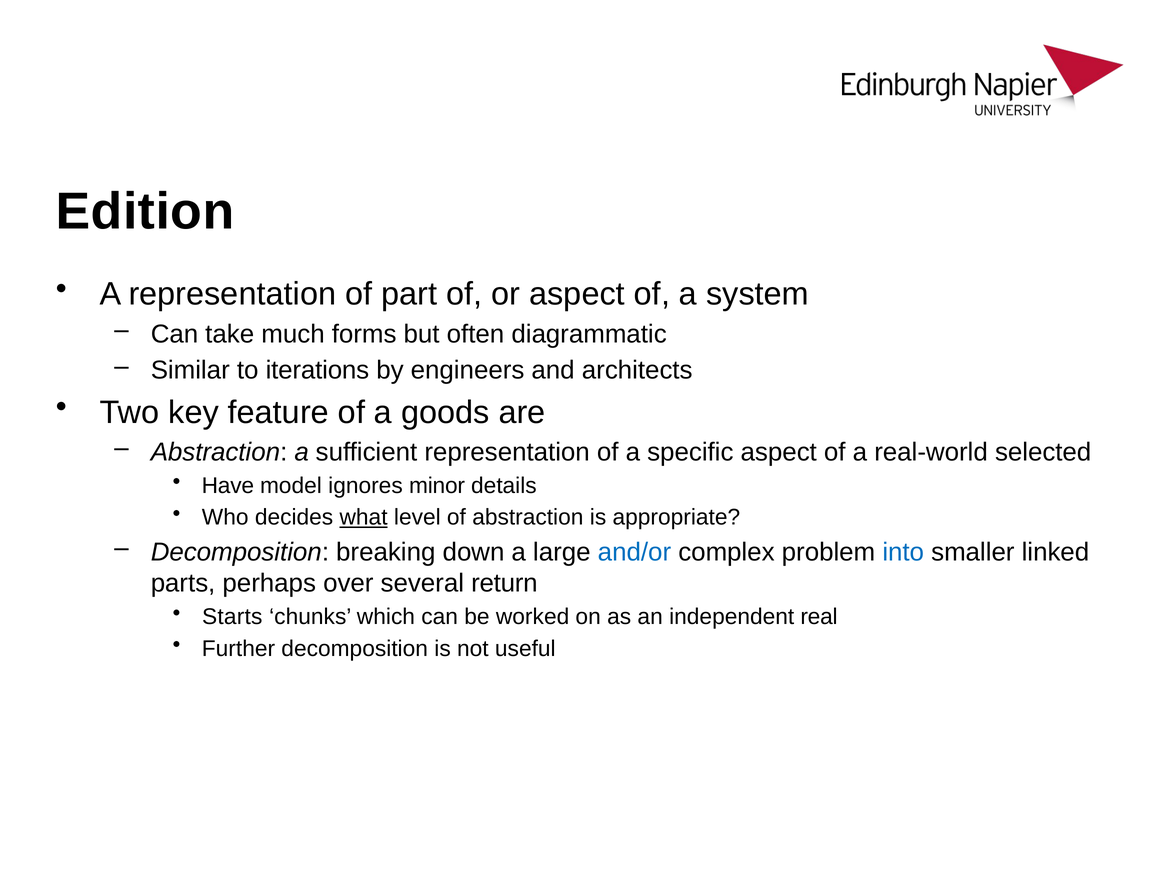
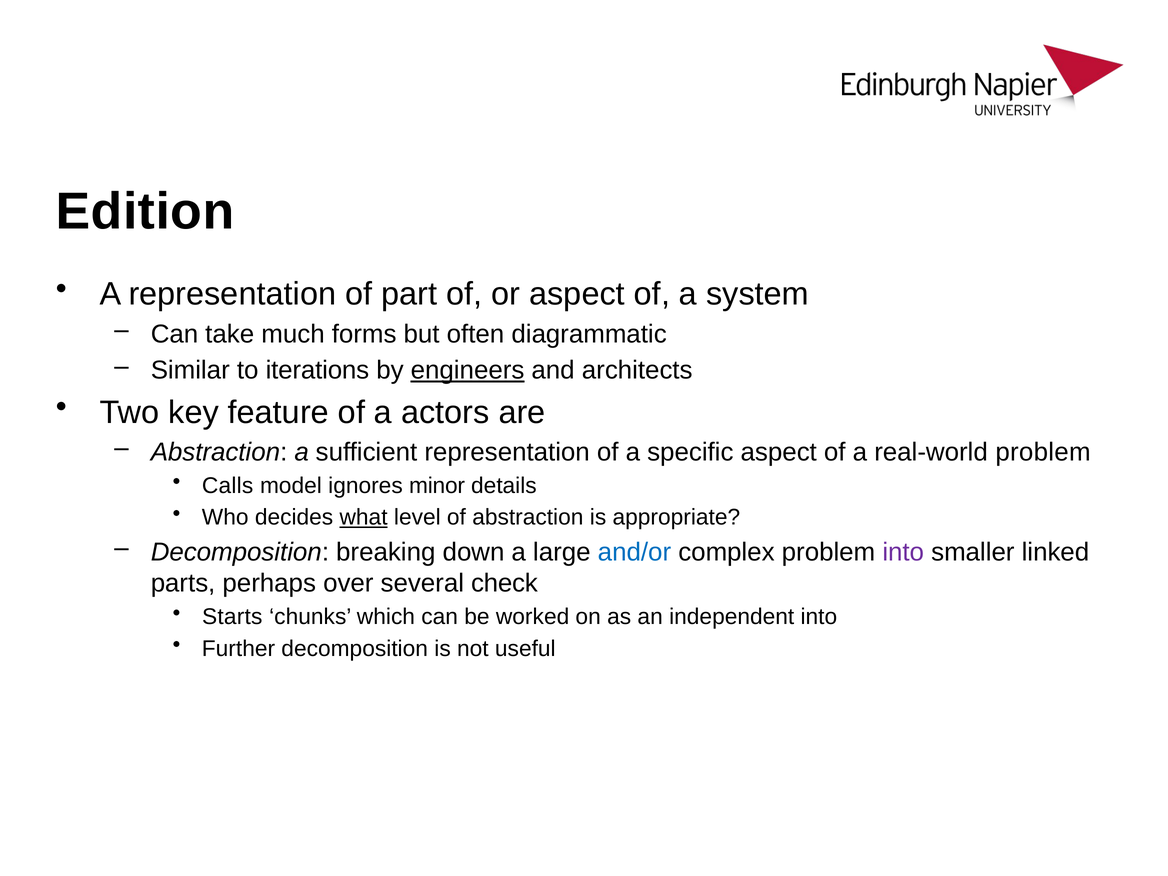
engineers underline: none -> present
goods: goods -> actors
real-world selected: selected -> problem
Have: Have -> Calls
into at (903, 552) colour: blue -> purple
return: return -> check
independent real: real -> into
